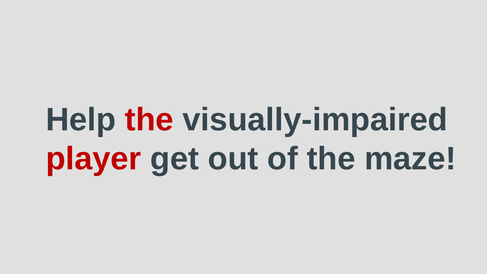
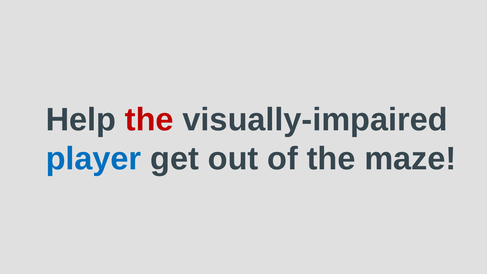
player colour: red -> blue
